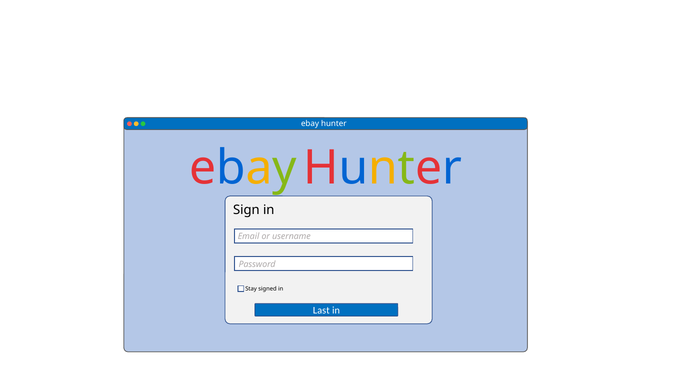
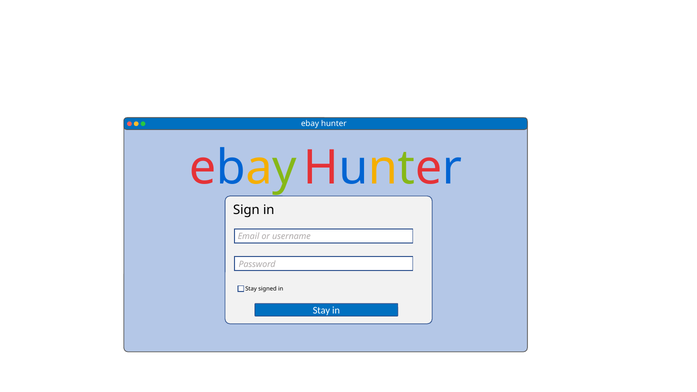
Last at (321, 311): Last -> Stay
